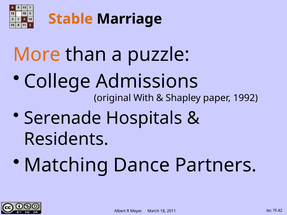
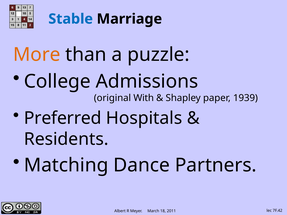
Stable colour: orange -> blue
1992: 1992 -> 1939
Serenade: Serenade -> Preferred
